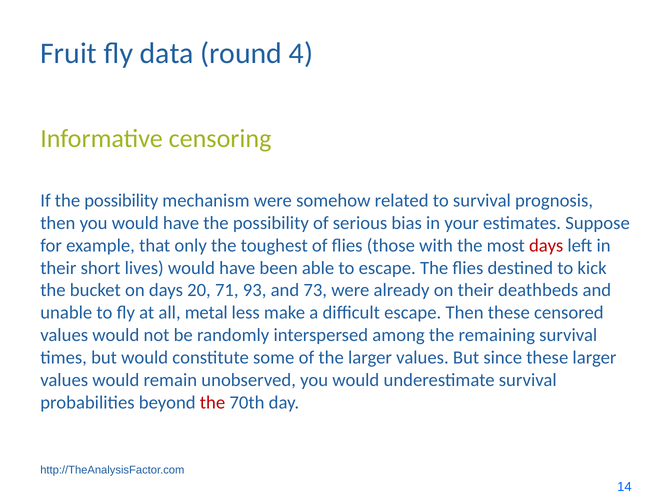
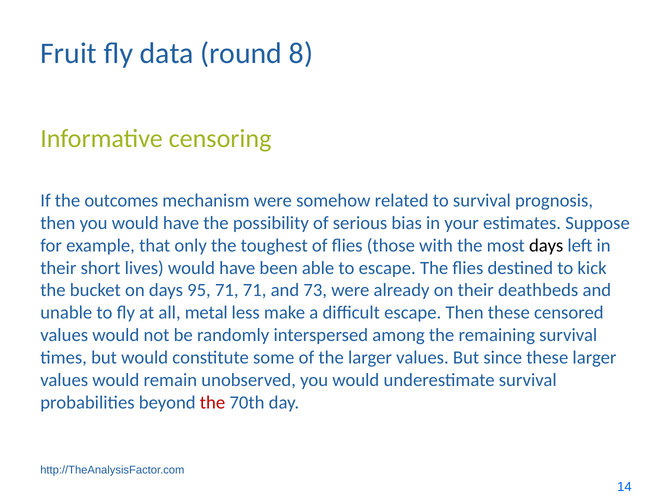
4: 4 -> 8
If the possibility: possibility -> outcomes
days at (546, 245) colour: red -> black
20: 20 -> 95
71 93: 93 -> 71
